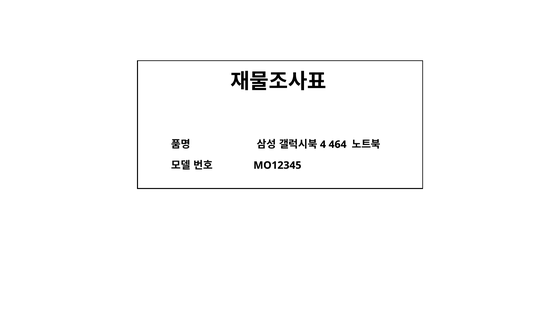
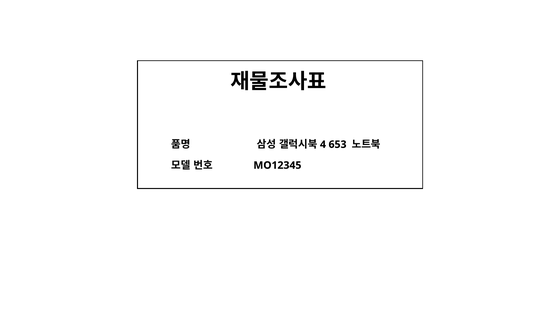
464: 464 -> 653
